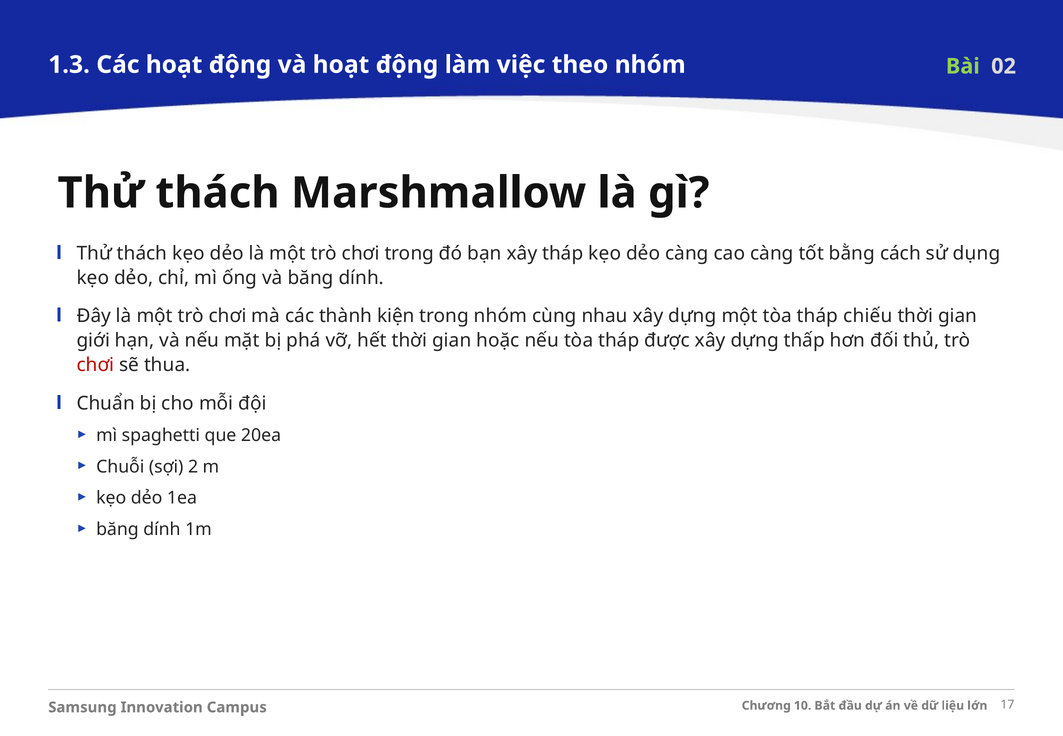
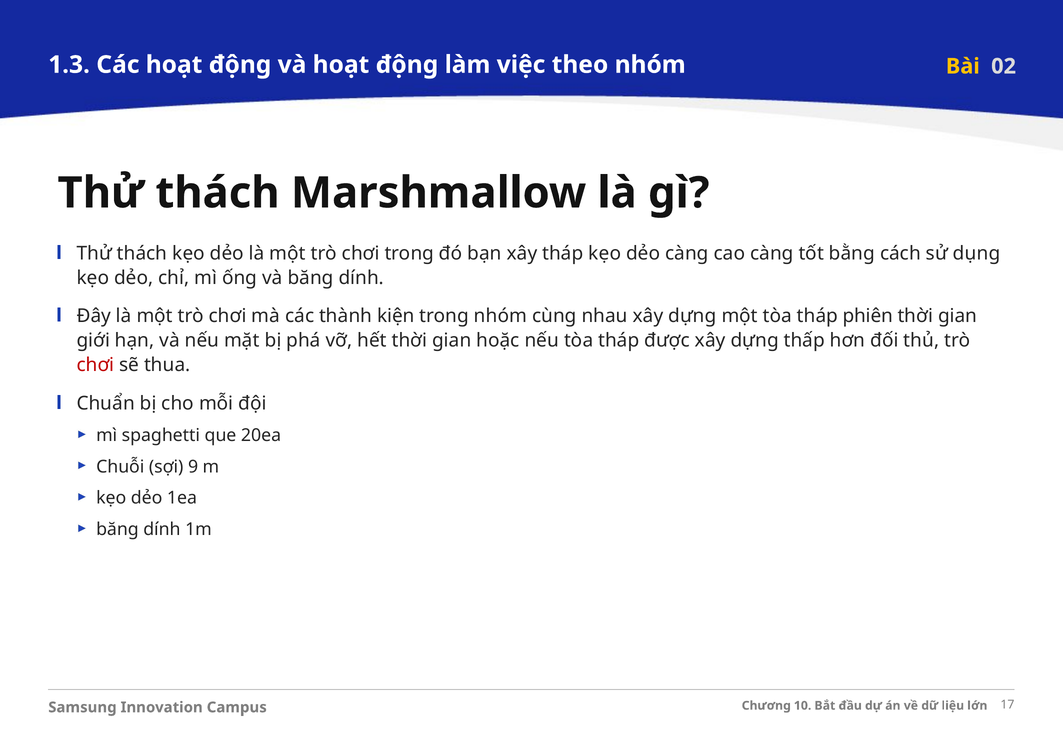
Bài colour: light green -> yellow
chiếu: chiếu -> phiên
2: 2 -> 9
